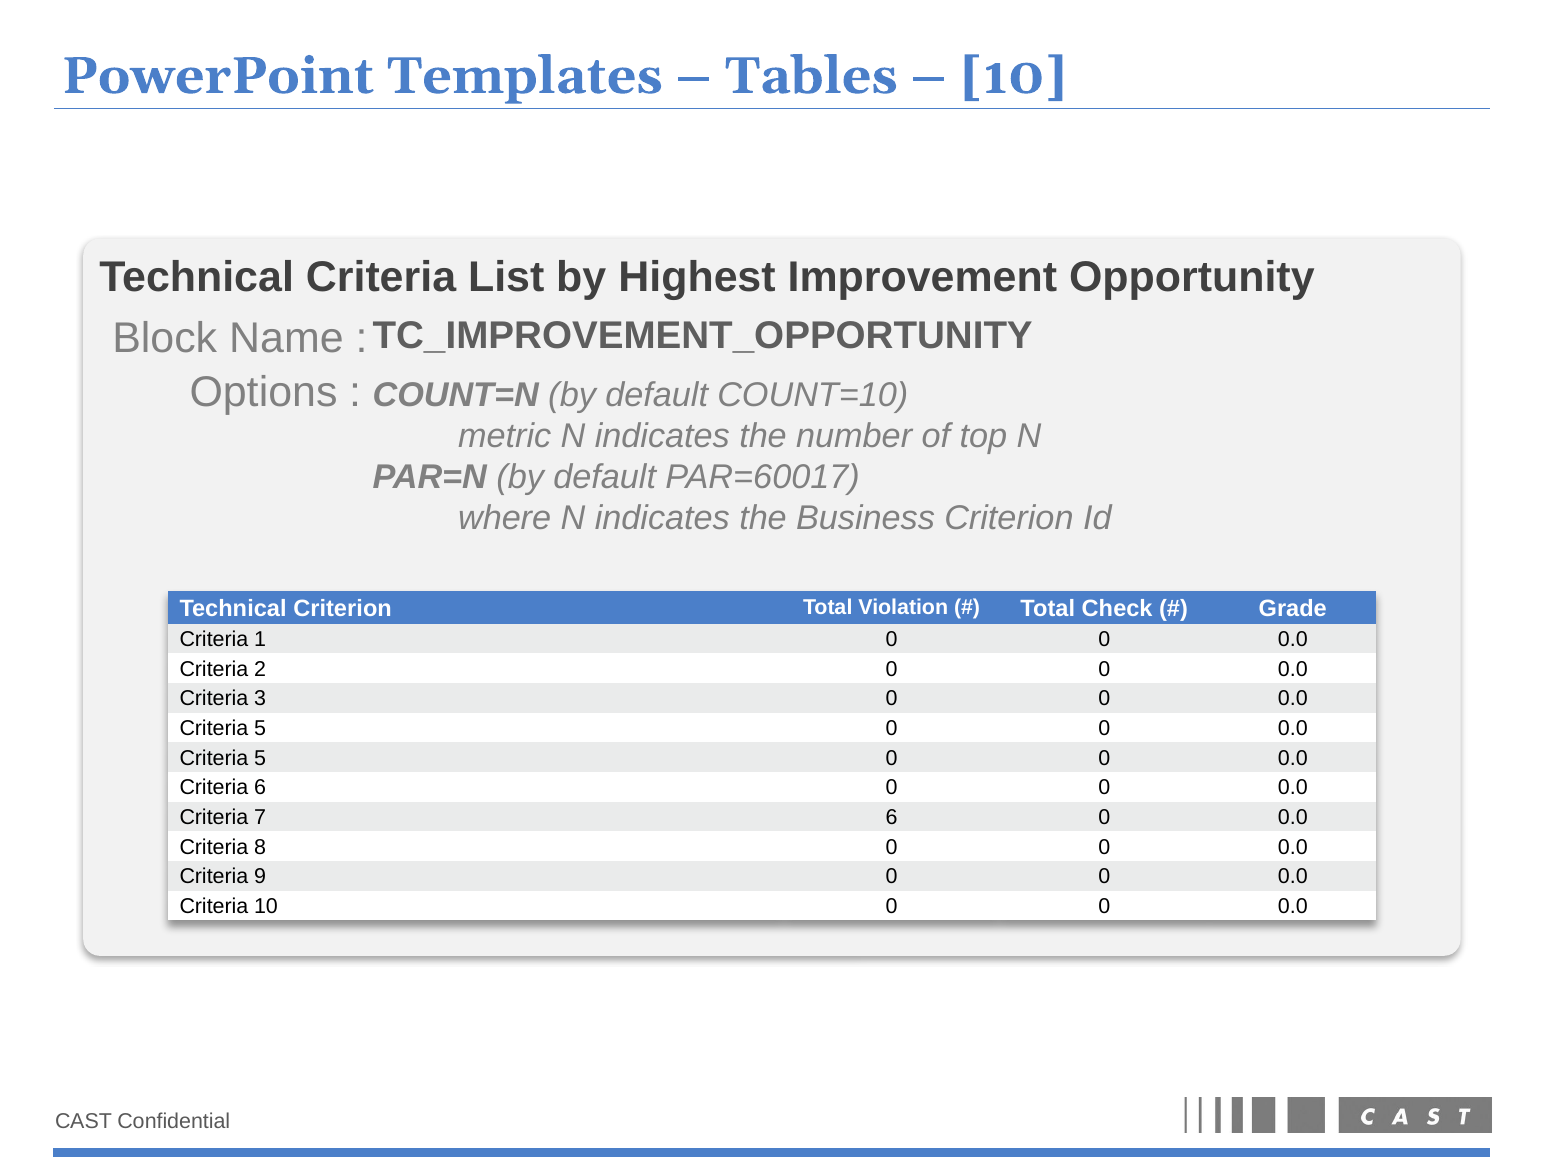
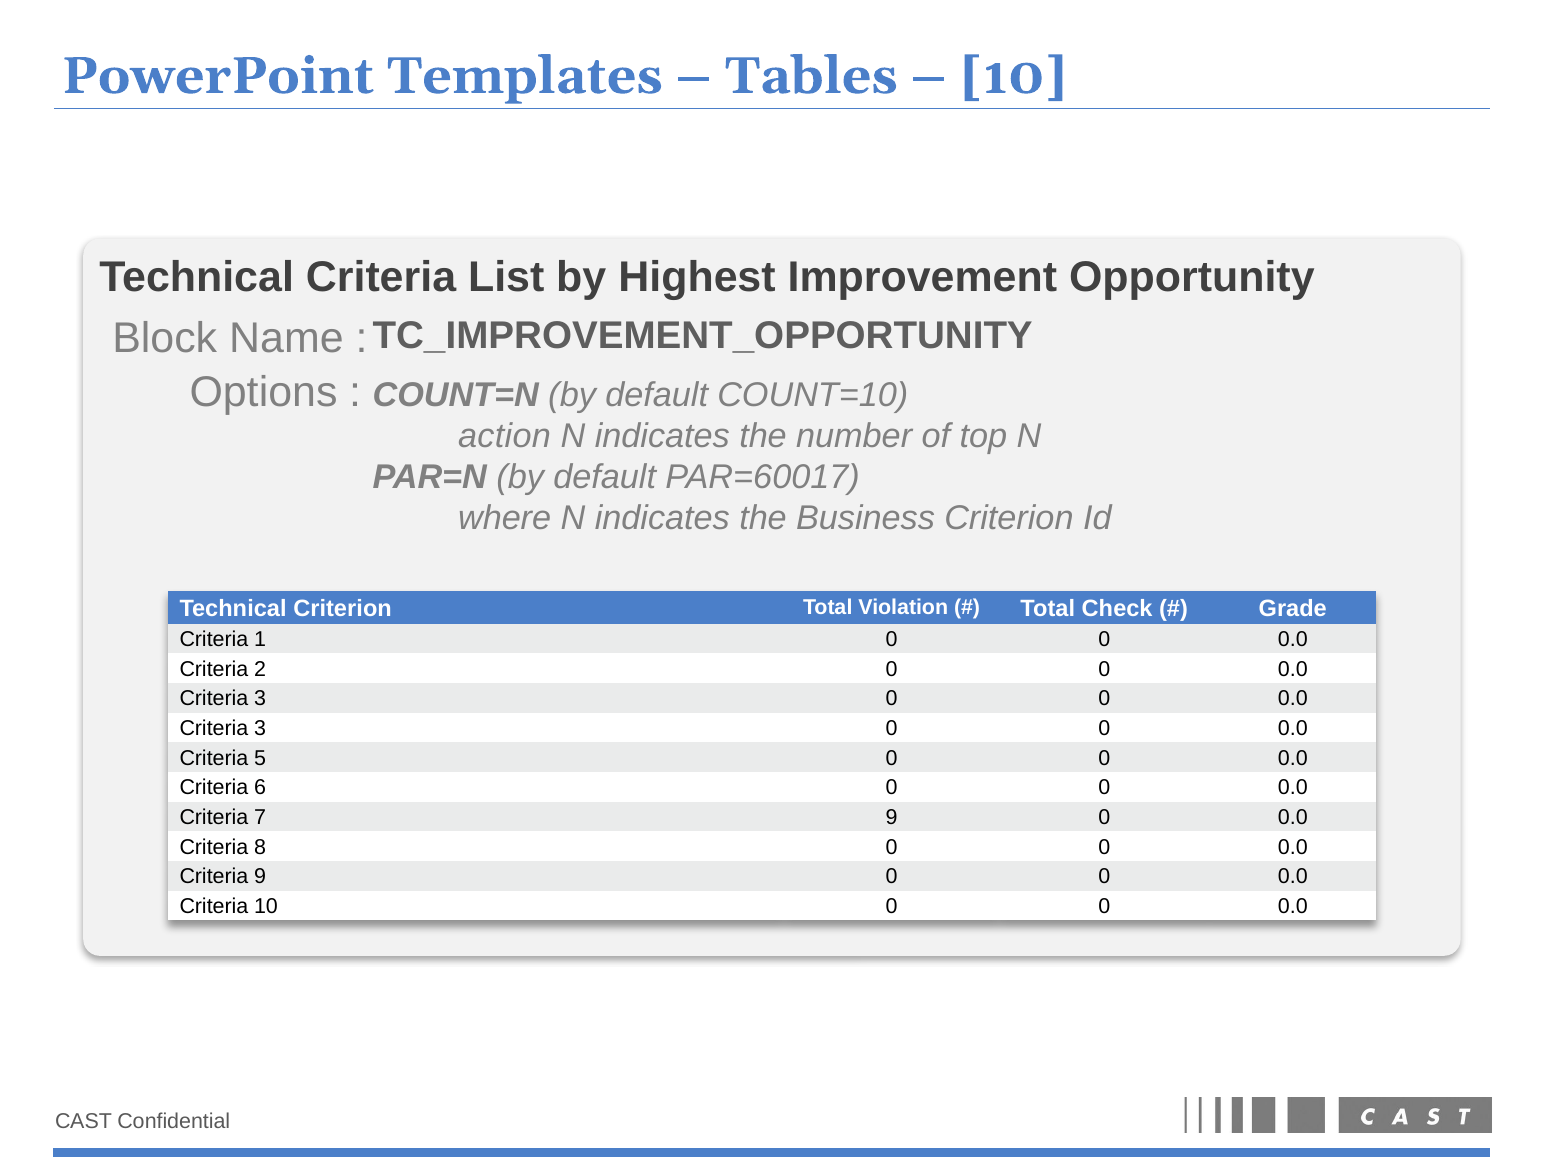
metric: metric -> action
5 at (260, 729): 5 -> 3
7 6: 6 -> 9
